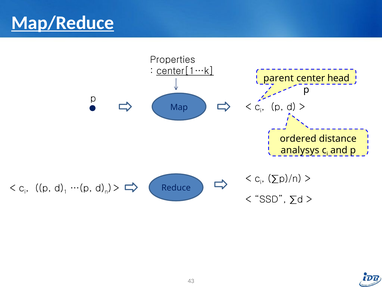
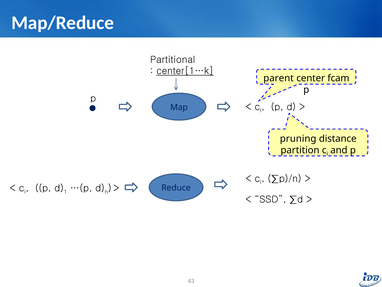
Map/Reduce underline: present -> none
Properties: Properties -> Partitional
head: head -> fcam
ordered: ordered -> pruning
analysys: analysys -> partition
